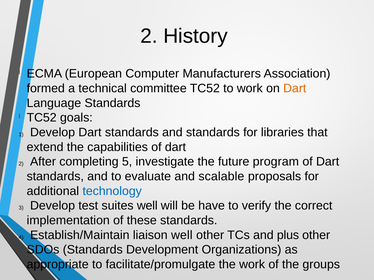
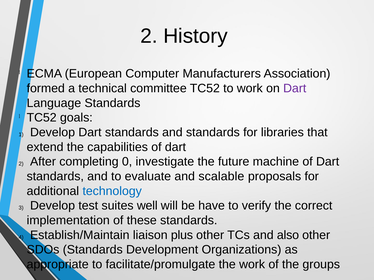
Dart at (295, 89) colour: orange -> purple
5: 5 -> 0
program: program -> machine
liaison well: well -> plus
plus: plus -> also
